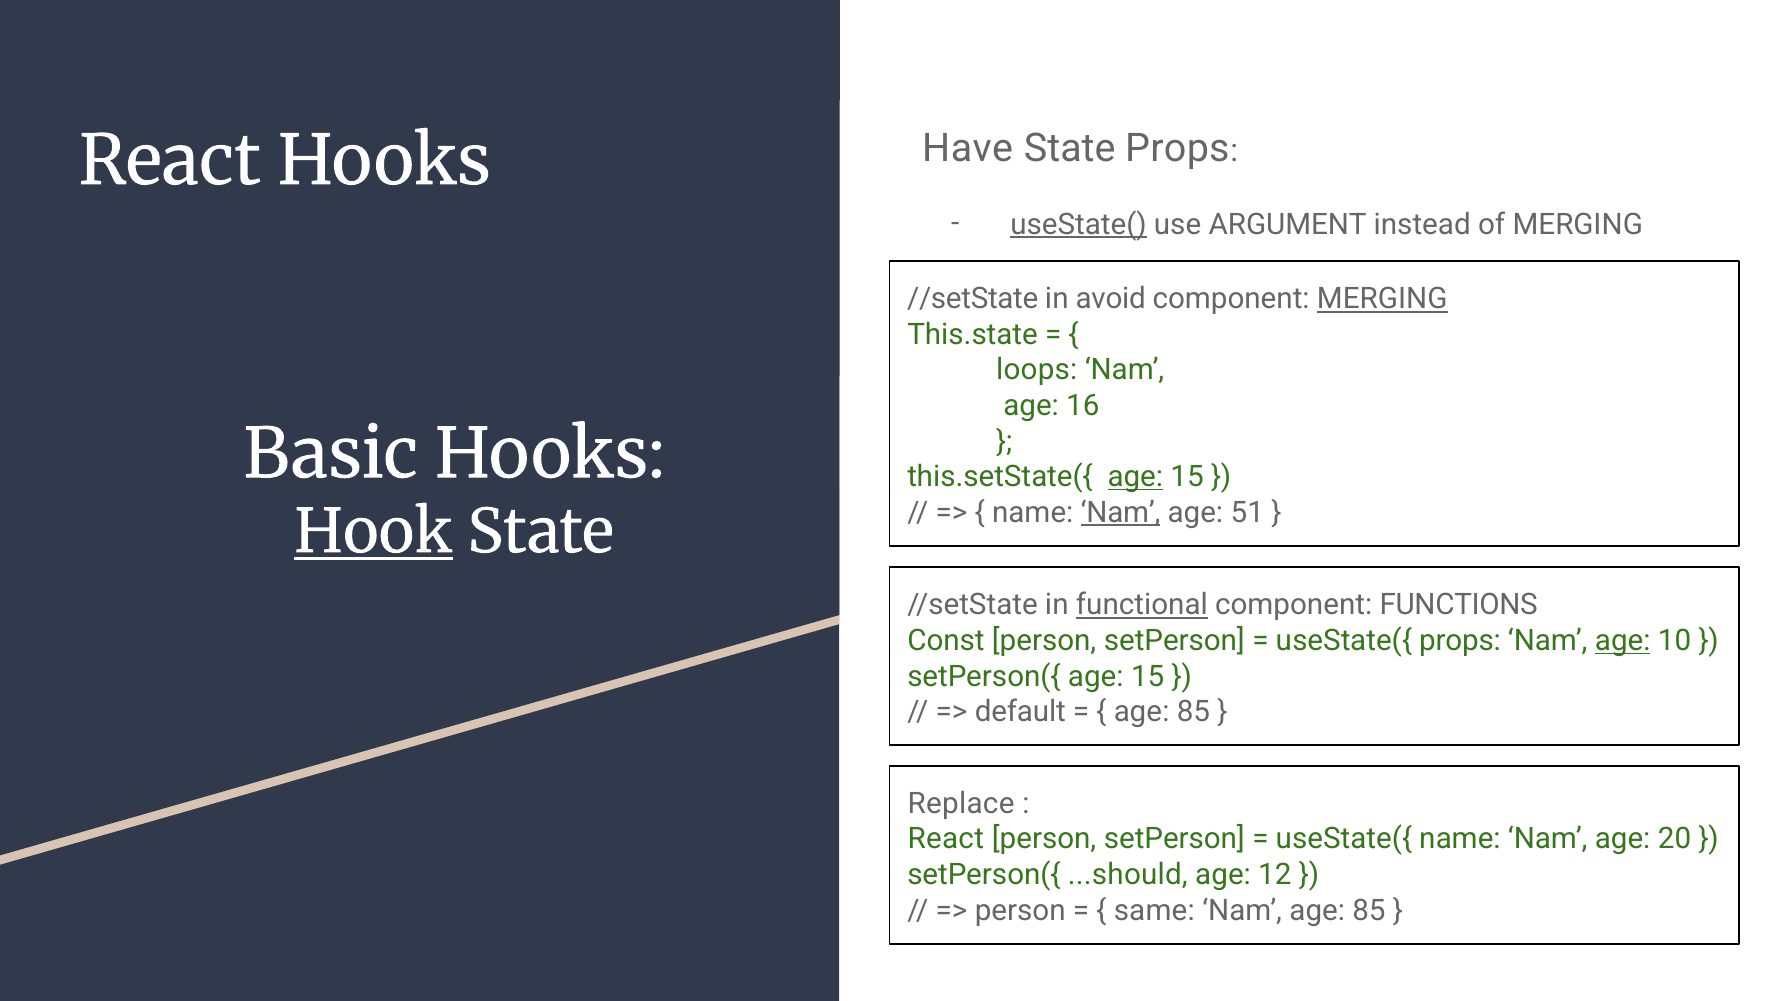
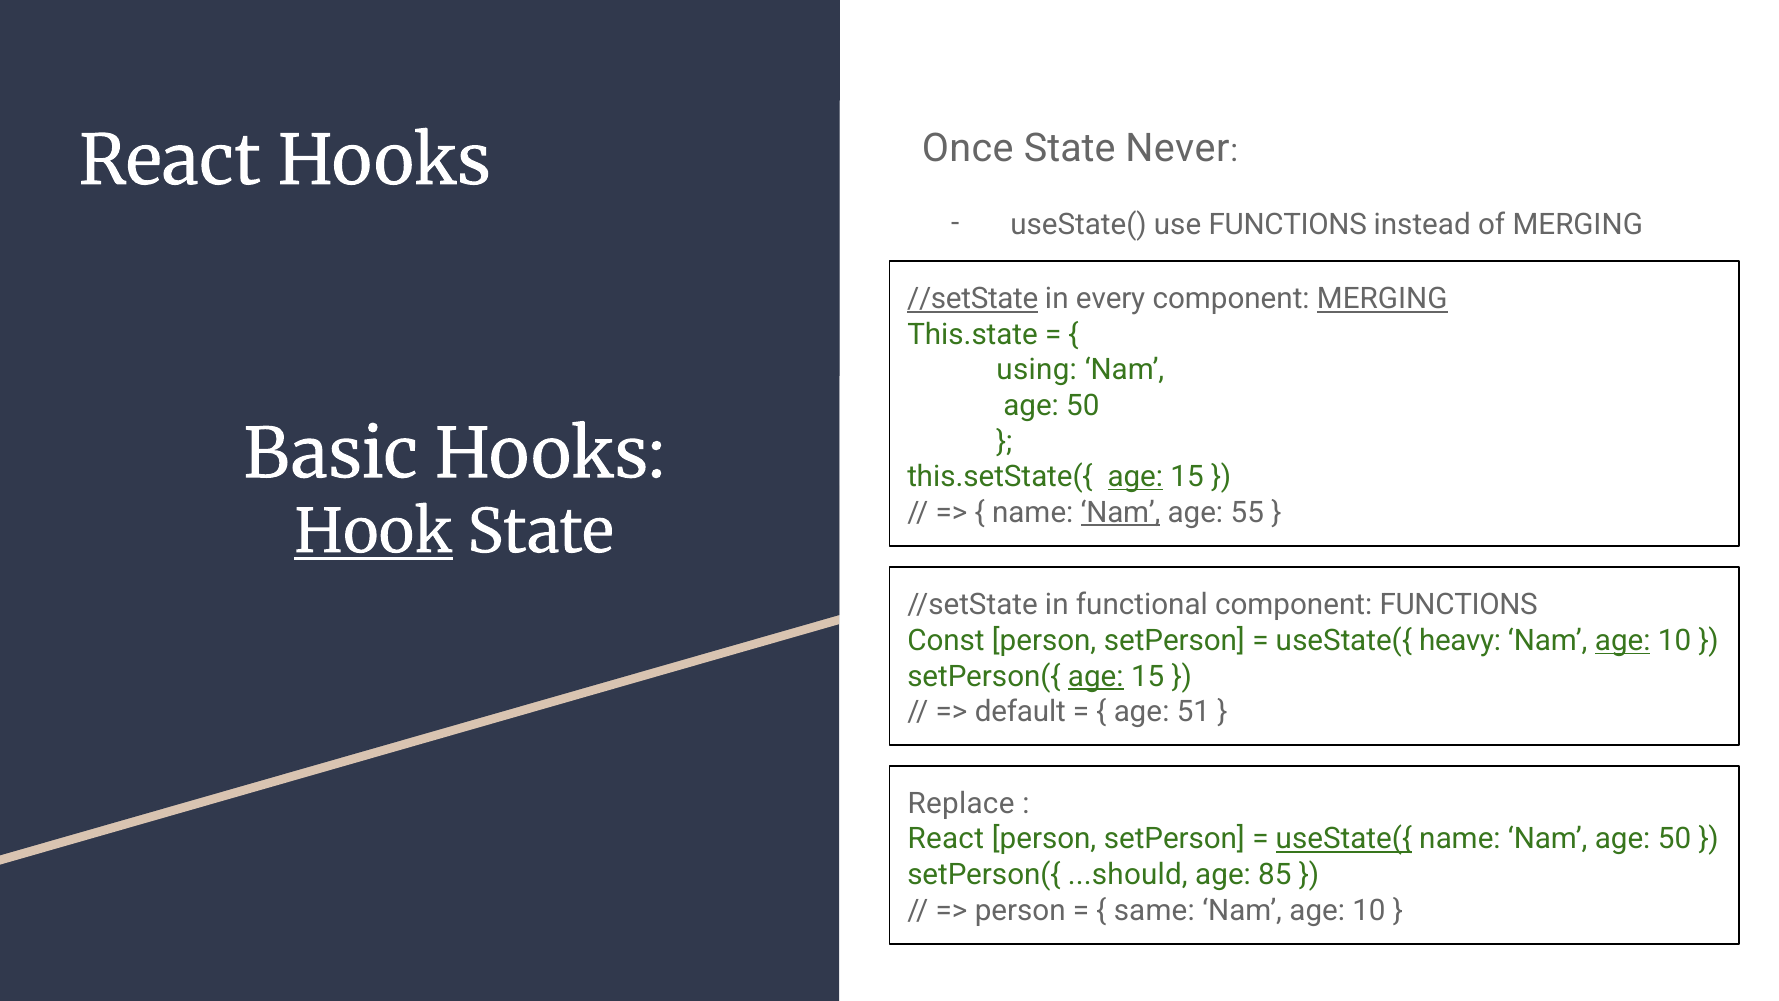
Have: Have -> Once
State Props: Props -> Never
useState( underline: present -> none
use ARGUMENT: ARGUMENT -> FUNCTIONS
//setState at (973, 299) underline: none -> present
avoid: avoid -> every
loops: loops -> using
16 at (1083, 406): 16 -> 50
51: 51 -> 55
functional underline: present -> none
useState({ props: props -> heavy
age at (1096, 676) underline: none -> present
85 at (1193, 712): 85 -> 51
useState({ at (1344, 839) underline: none -> present
name Nam age 20: 20 -> 50
12: 12 -> 85
85 at (1369, 910): 85 -> 10
